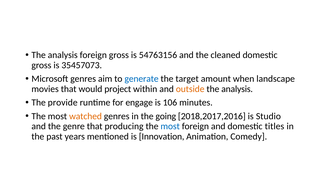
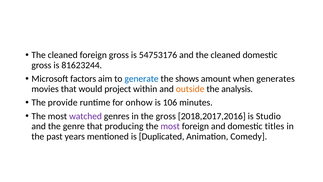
analysis at (63, 55): analysis -> cleaned
54763156: 54763156 -> 54753176
35457073: 35457073 -> 81623244
Microsoft genres: genres -> factors
target: target -> shows
landscape: landscape -> generates
engage: engage -> onhow
watched colour: orange -> purple
the going: going -> gross
most at (170, 126) colour: blue -> purple
Innovation: Innovation -> Duplicated
